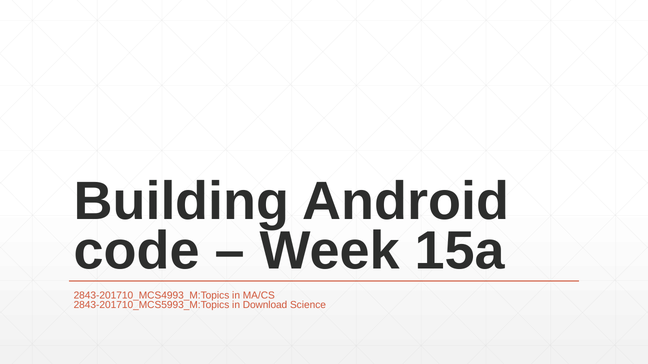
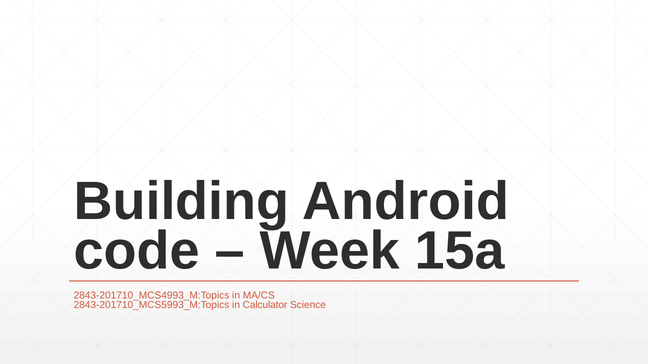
Download: Download -> Calculator
